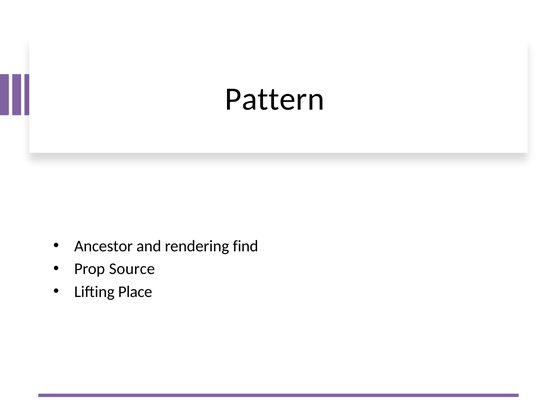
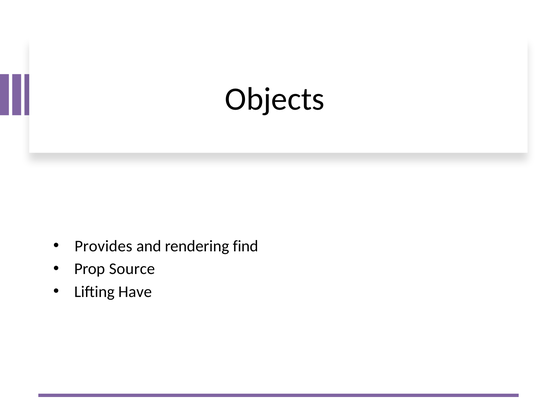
Pattern: Pattern -> Objects
Ancestor: Ancestor -> Provides
Place: Place -> Have
